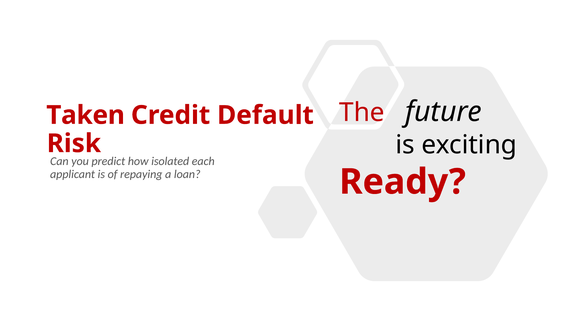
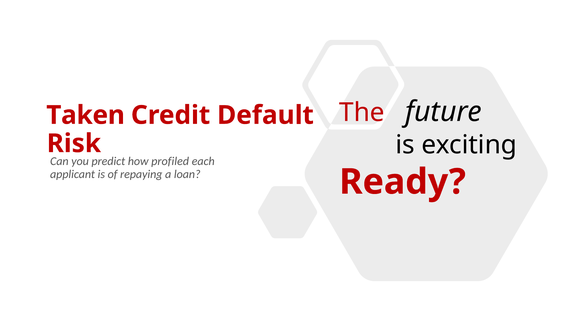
isolated: isolated -> profiled
